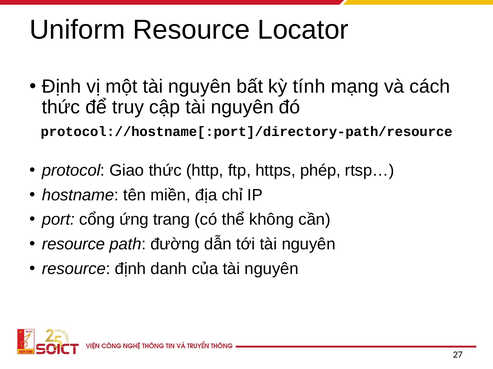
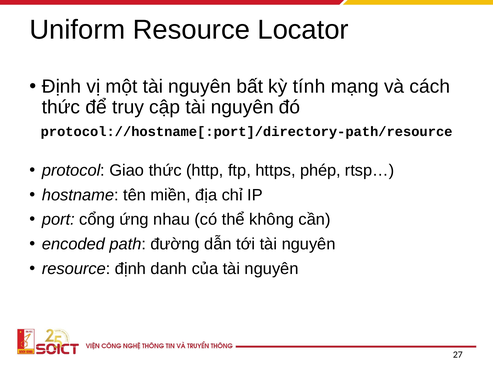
trang: trang -> nhau
resource at (73, 245): resource -> encoded
